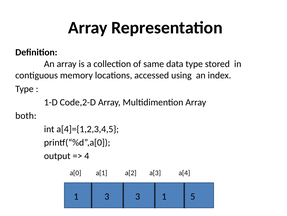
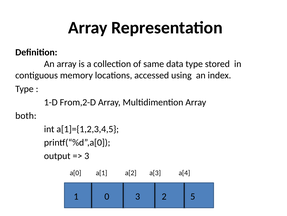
Code,2-D: Code,2-D -> From,2-D
a[4]={1,2,3,4,5: a[4]={1,2,3,4,5 -> a[1]={1,2,3,4,5
4 at (87, 155): 4 -> 3
1 3: 3 -> 0
3 1: 1 -> 2
